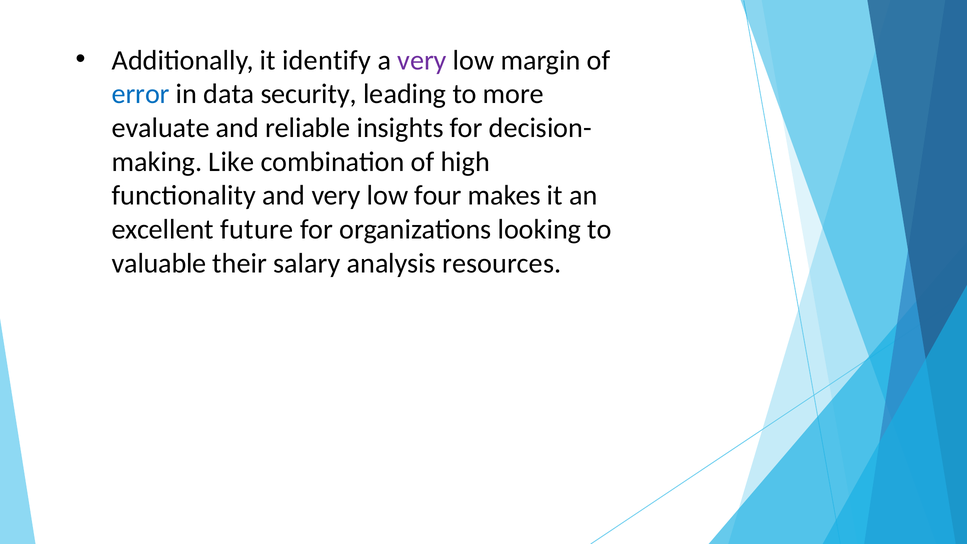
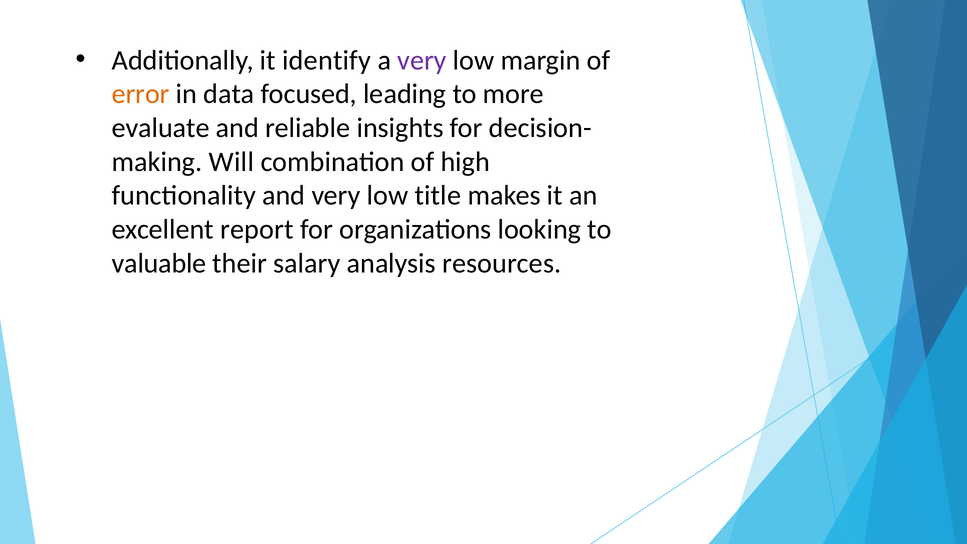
error colour: blue -> orange
security: security -> focused
Like: Like -> Will
four: four -> title
future: future -> report
